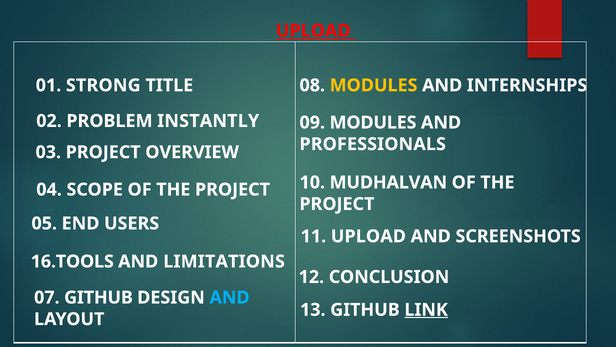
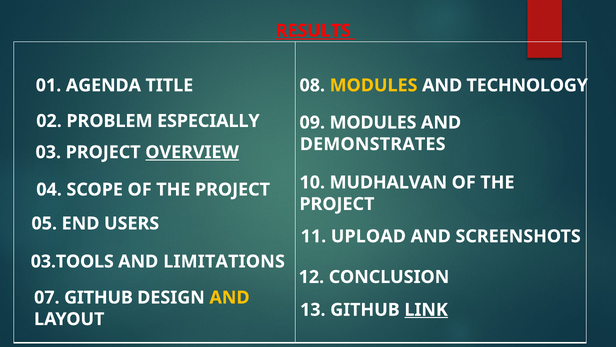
UPLOAD at (313, 31): UPLOAD -> RESULTS
STRONG: STRONG -> AGENDA
INTERNSHIPS: INTERNSHIPS -> TECHNOLOGY
INSTANTLY: INSTANTLY -> ESPECIALLY
PROFESSIONALS: PROFESSIONALS -> DEMONSTRATES
OVERVIEW underline: none -> present
16.TOOLS: 16.TOOLS -> 03.TOOLS
AND at (230, 297) colour: light blue -> yellow
